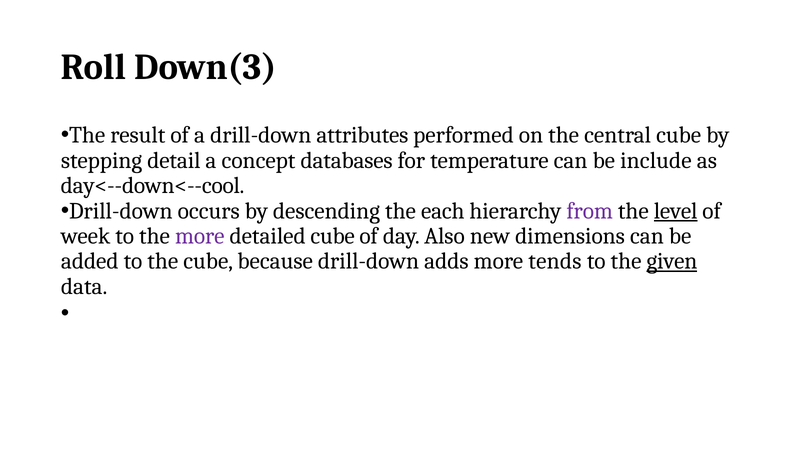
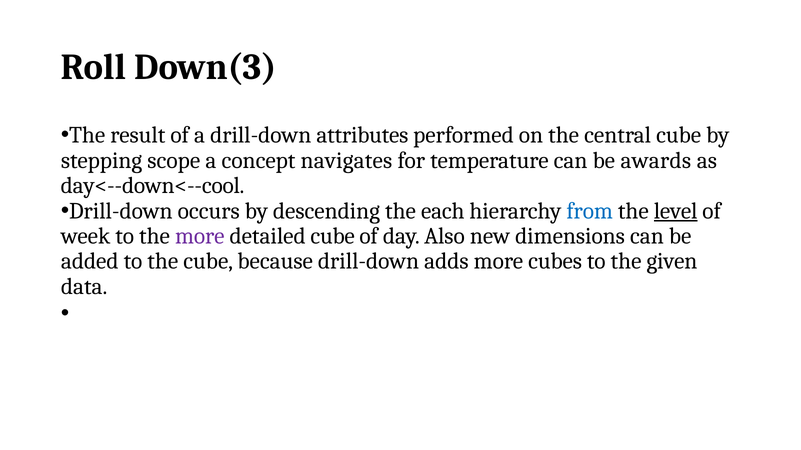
detail: detail -> scope
databases: databases -> navigates
include: include -> awards
from colour: purple -> blue
tends: tends -> cubes
given underline: present -> none
